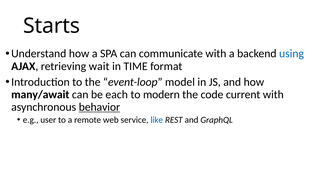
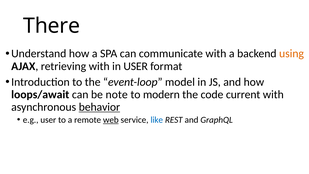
Starts: Starts -> There
using colour: blue -> orange
retrieving wait: wait -> with
in TIME: TIME -> USER
many/await: many/await -> loops/await
each: each -> note
web underline: none -> present
